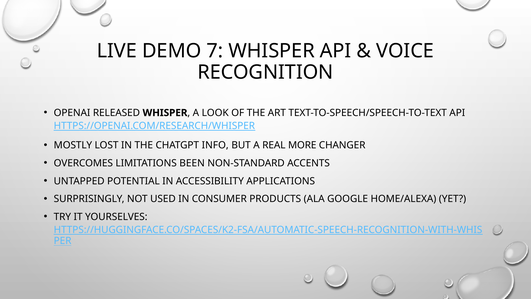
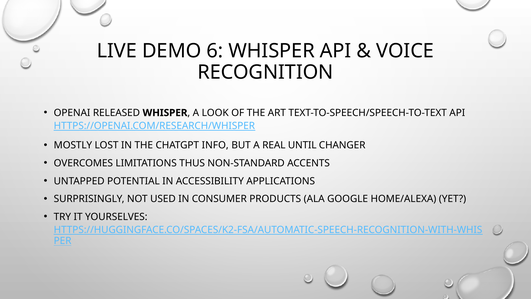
7: 7 -> 6
MORE: MORE -> UNTIL
BEEN: BEEN -> THUS
